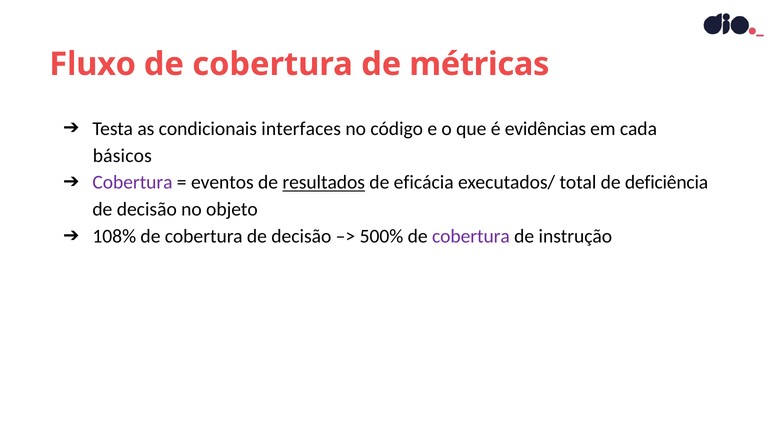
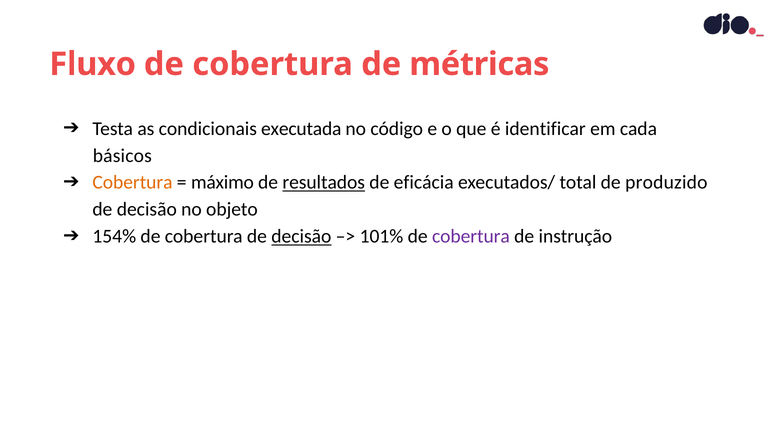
interfaces: interfaces -> executada
evidências: evidências -> identificar
Cobertura at (133, 182) colour: purple -> orange
eventos: eventos -> máximo
deficiência: deficiência -> produzido
108%: 108% -> 154%
decisão at (301, 236) underline: none -> present
500%: 500% -> 101%
